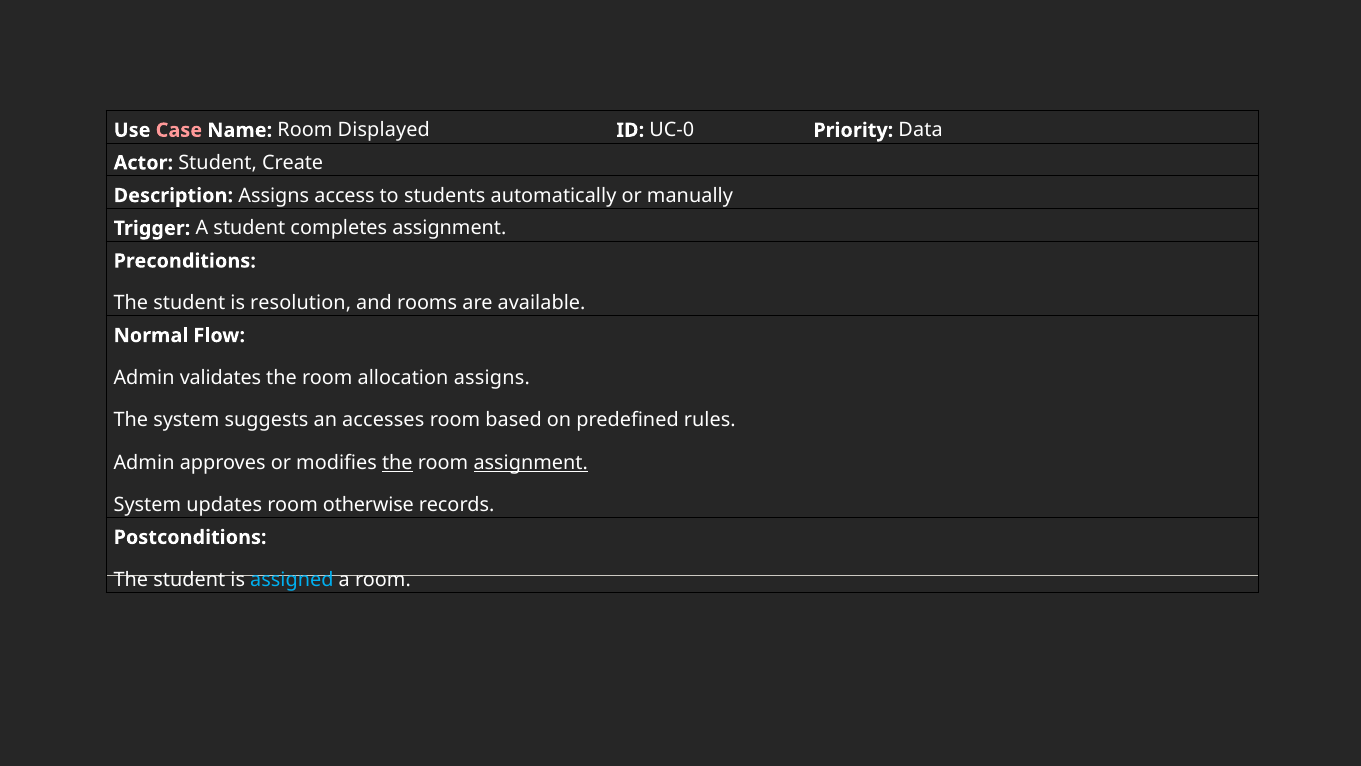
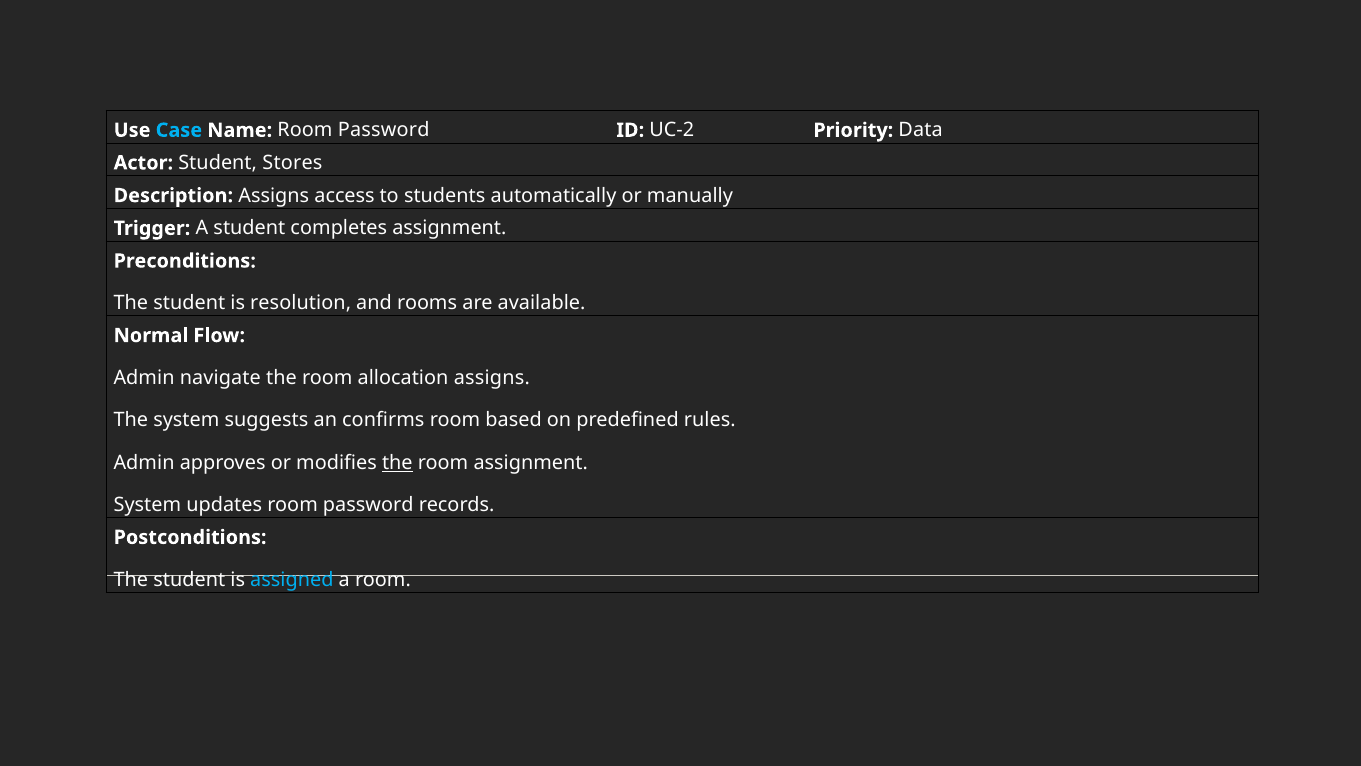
Case colour: pink -> light blue
Name Room Displayed: Displayed -> Password
UC-0: UC-0 -> UC-2
Create: Create -> Stores
validates: validates -> navigate
accesses: accesses -> confirms
assignment at (531, 463) underline: present -> none
updates room otherwise: otherwise -> password
